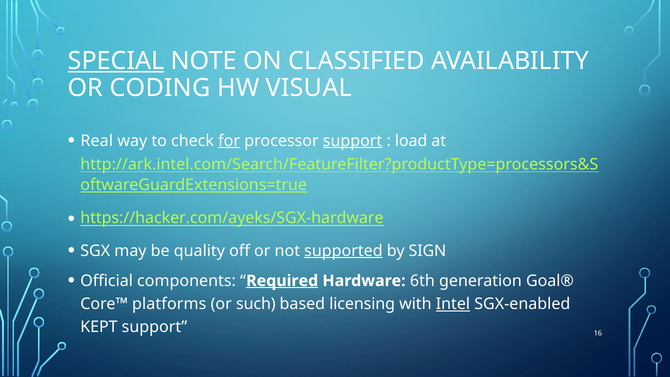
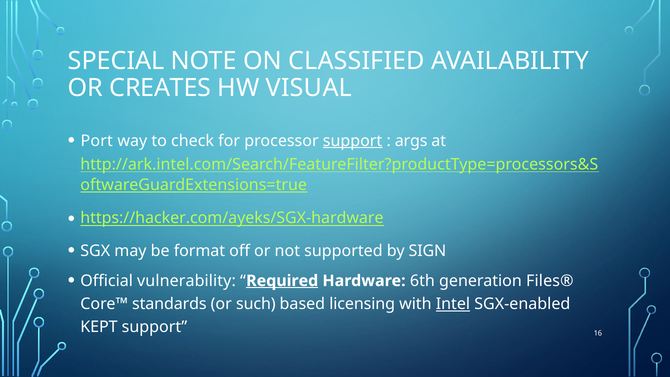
SPECIAL underline: present -> none
CODING: CODING -> CREATES
Real: Real -> Port
for underline: present -> none
load: load -> args
quality: quality -> format
supported underline: present -> none
components: components -> vulnerability
Goal®: Goal® -> Files®
platforms: platforms -> standards
